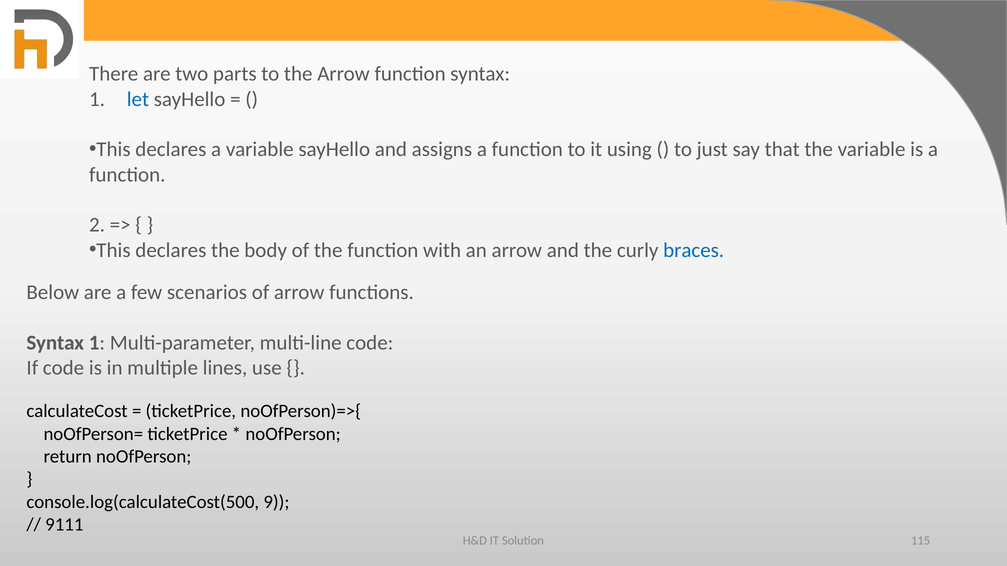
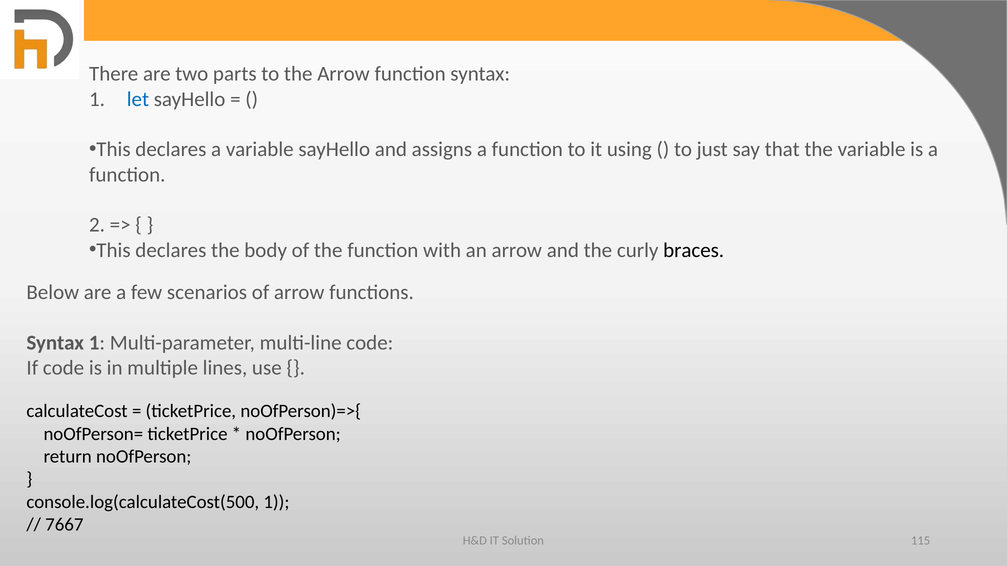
braces colour: blue -> black
console.log(calculateCost(500 9: 9 -> 1
9111: 9111 -> 7667
